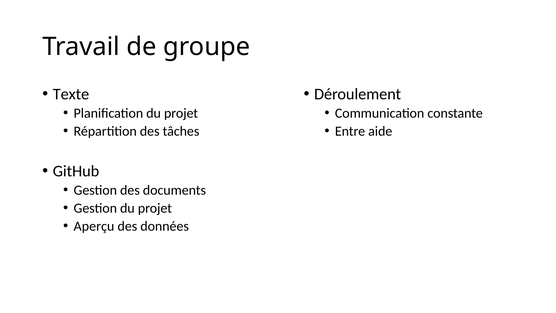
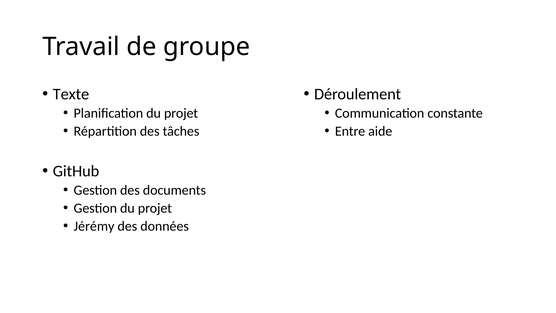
Aperçu: Aperçu -> Jérémy
